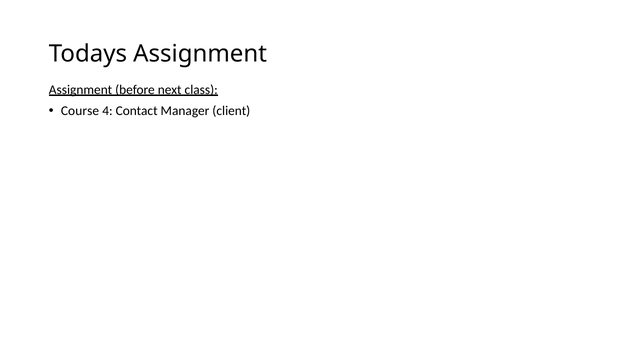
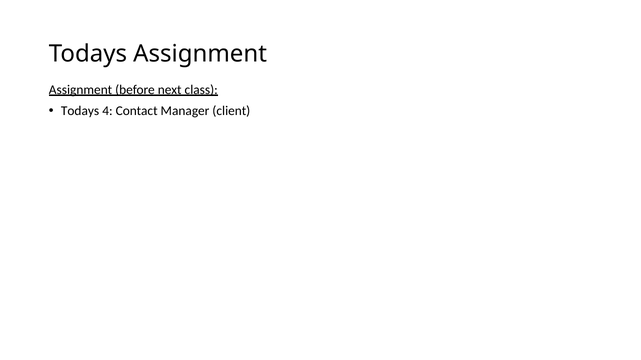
Course at (80, 111): Course -> Todays
